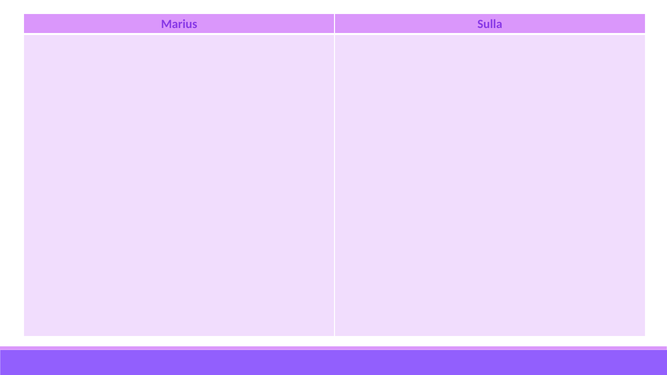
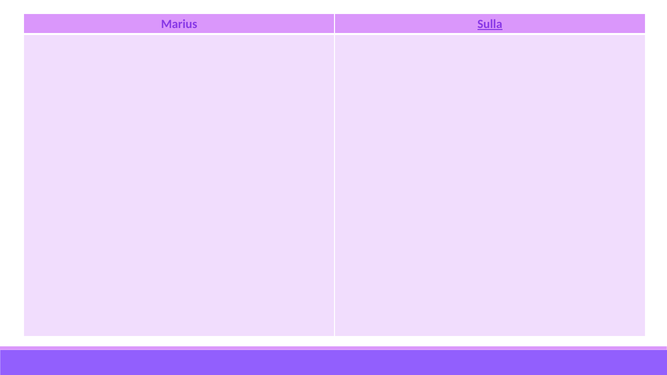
Sulla underline: none -> present
